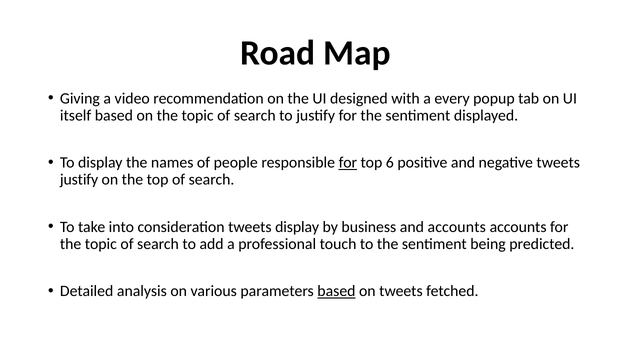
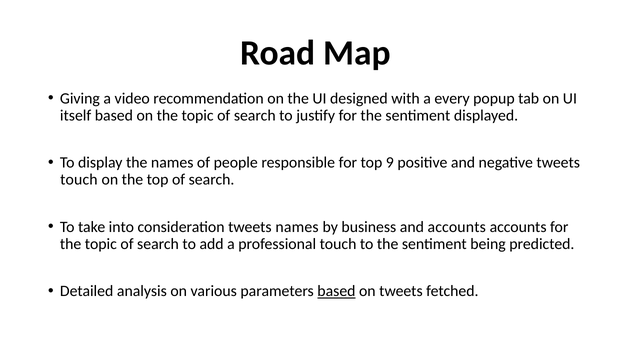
for at (348, 163) underline: present -> none
6: 6 -> 9
justify at (79, 180): justify -> touch
tweets display: display -> names
